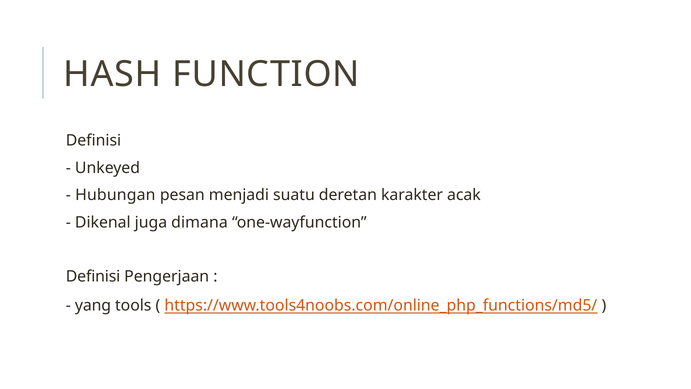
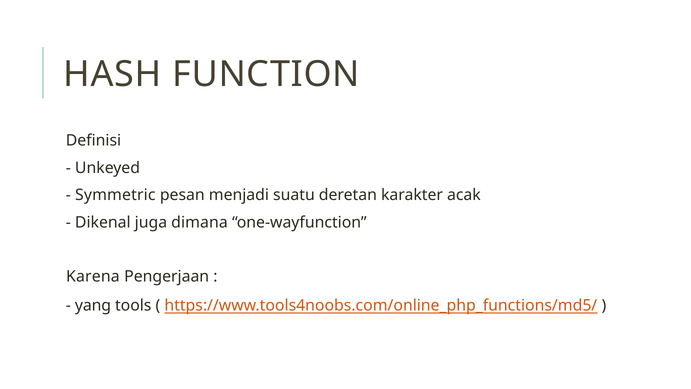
Hubungan: Hubungan -> Symmetric
Definisi at (93, 276): Definisi -> Karena
